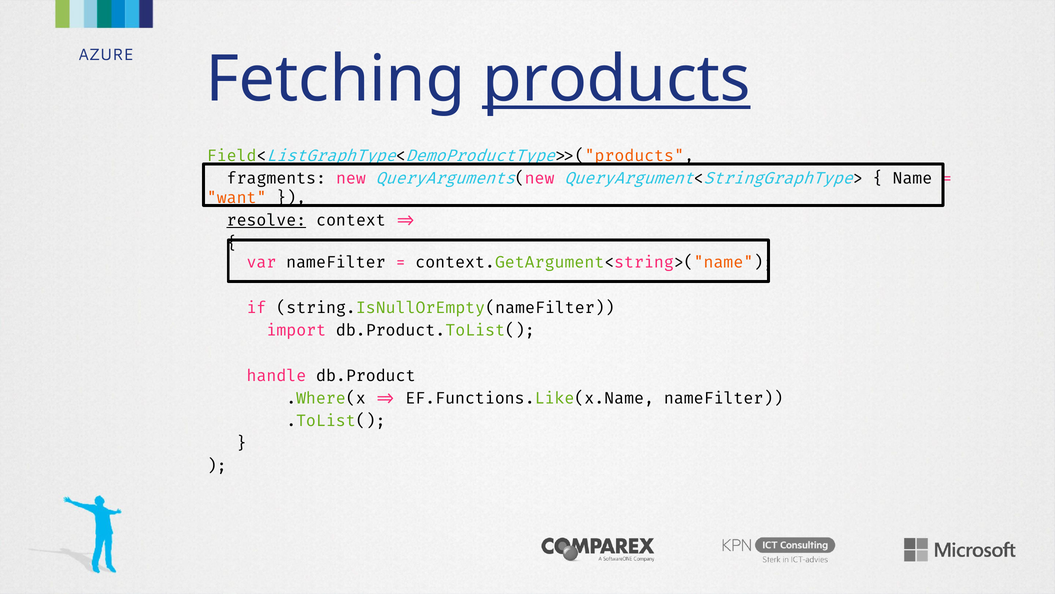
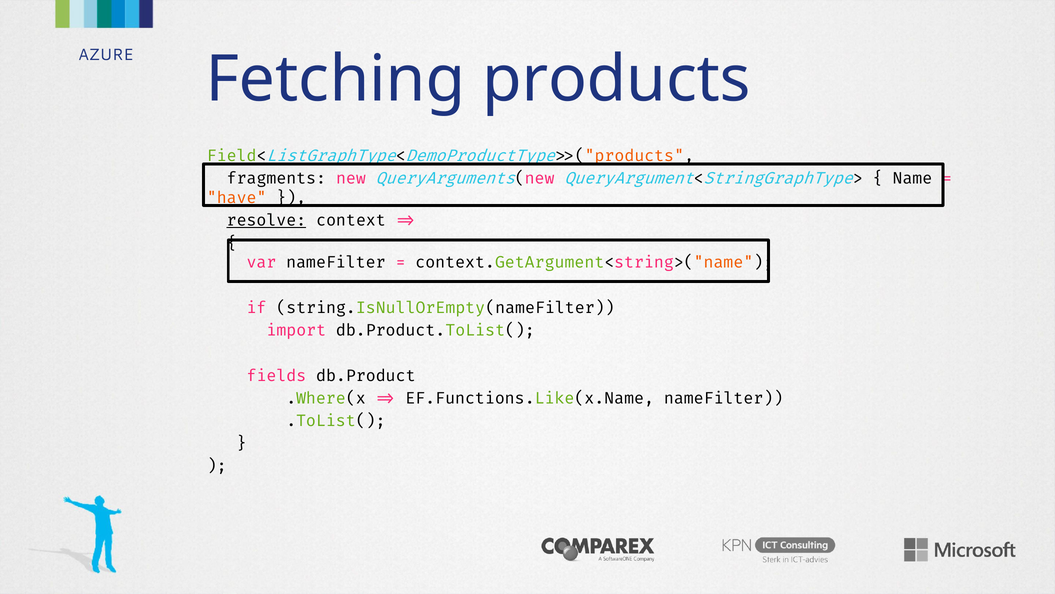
products underline: present -> none
want: want -> have
handle: handle -> fields
